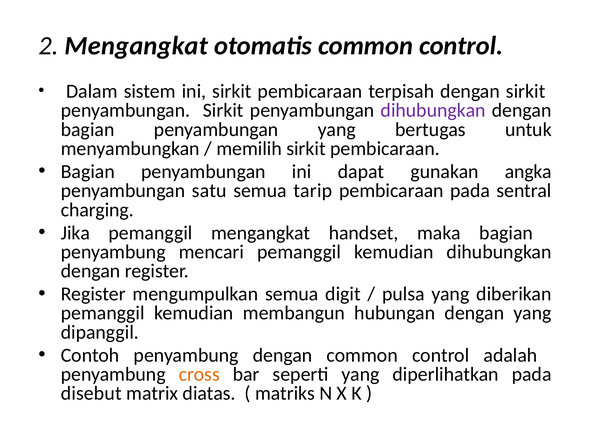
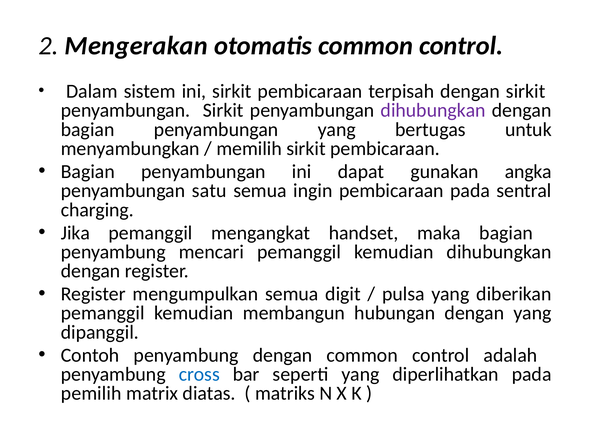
2 Mengangkat: Mengangkat -> Mengerakan
tarip: tarip -> ingin
cross colour: orange -> blue
disebut: disebut -> pemilih
